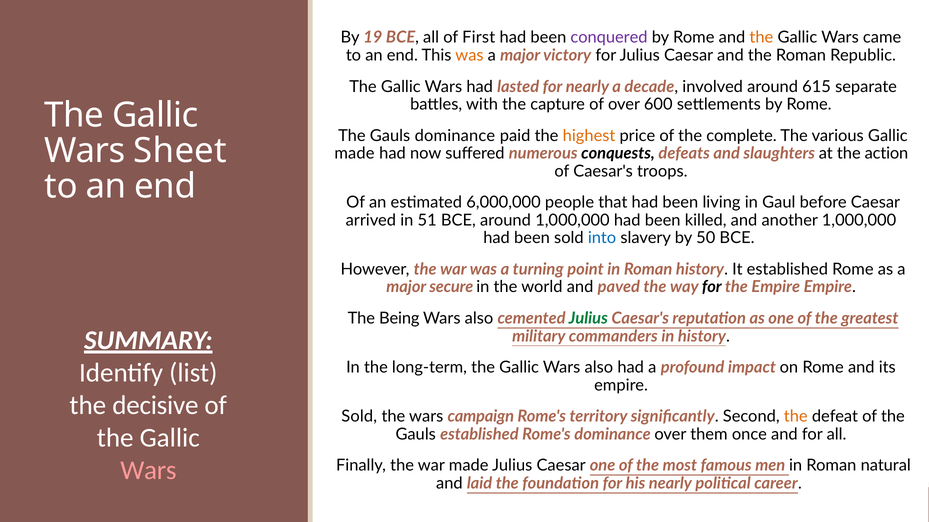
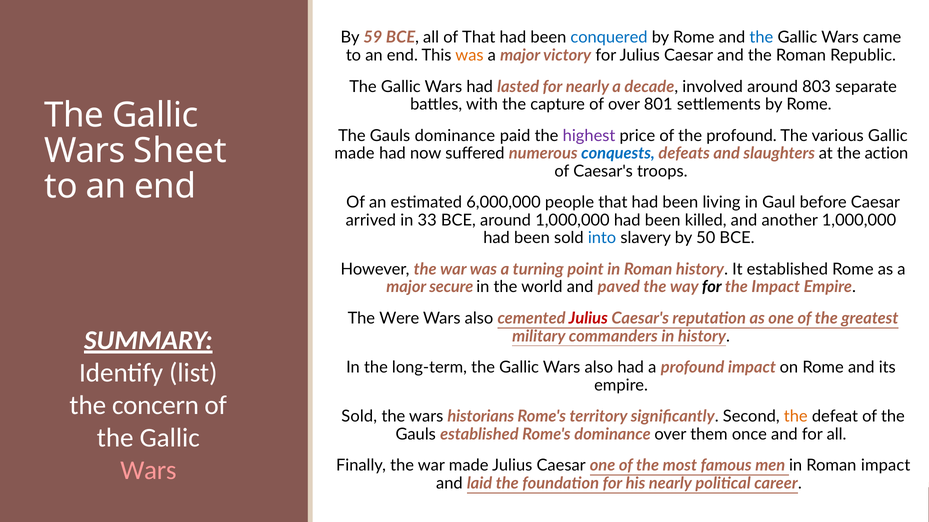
19: 19 -> 59
of First: First -> That
conquered colour: purple -> blue
the at (761, 38) colour: orange -> blue
615: 615 -> 803
600: 600 -> 801
highest colour: orange -> purple
the complete: complete -> profound
conquests colour: black -> blue
51: 51 -> 33
the Empire: Empire -> Impact
Being: Being -> Were
Julius at (588, 319) colour: green -> red
decisive: decisive -> concern
campaign: campaign -> historians
Roman natural: natural -> impact
